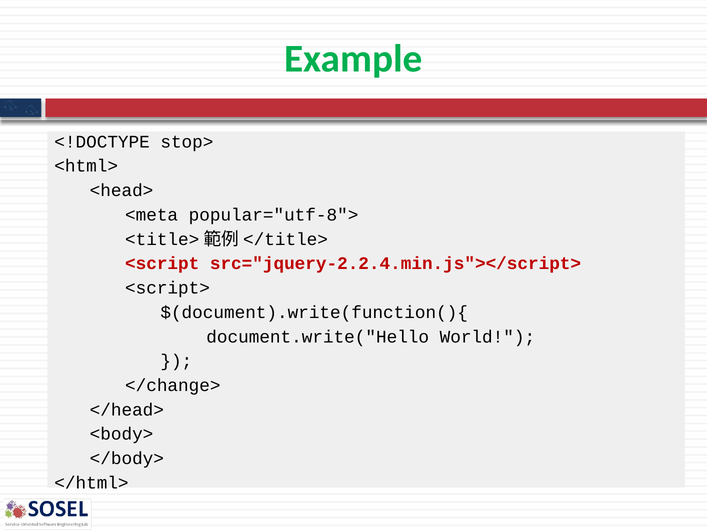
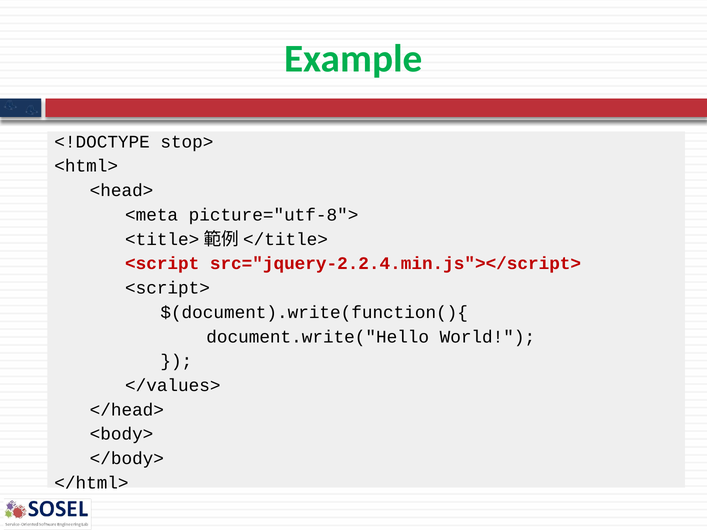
popular="utf-8">: popular="utf-8"> -> picture="utf-8">
</change>: </change> -> </values>
